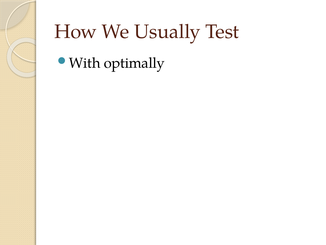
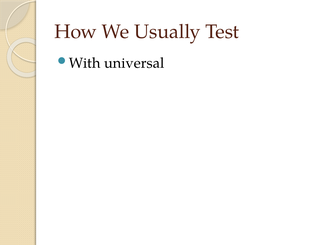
optimally: optimally -> universal
